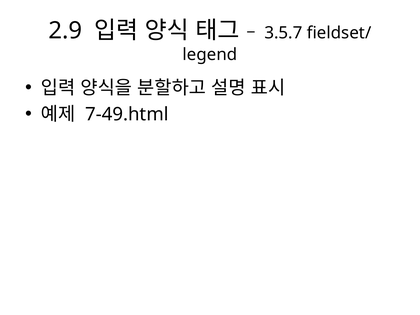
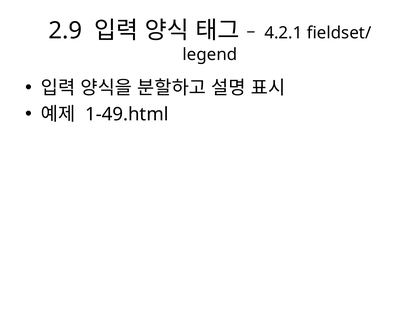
3.5.7: 3.5.7 -> 4.2.1
7-49.html: 7-49.html -> 1-49.html
